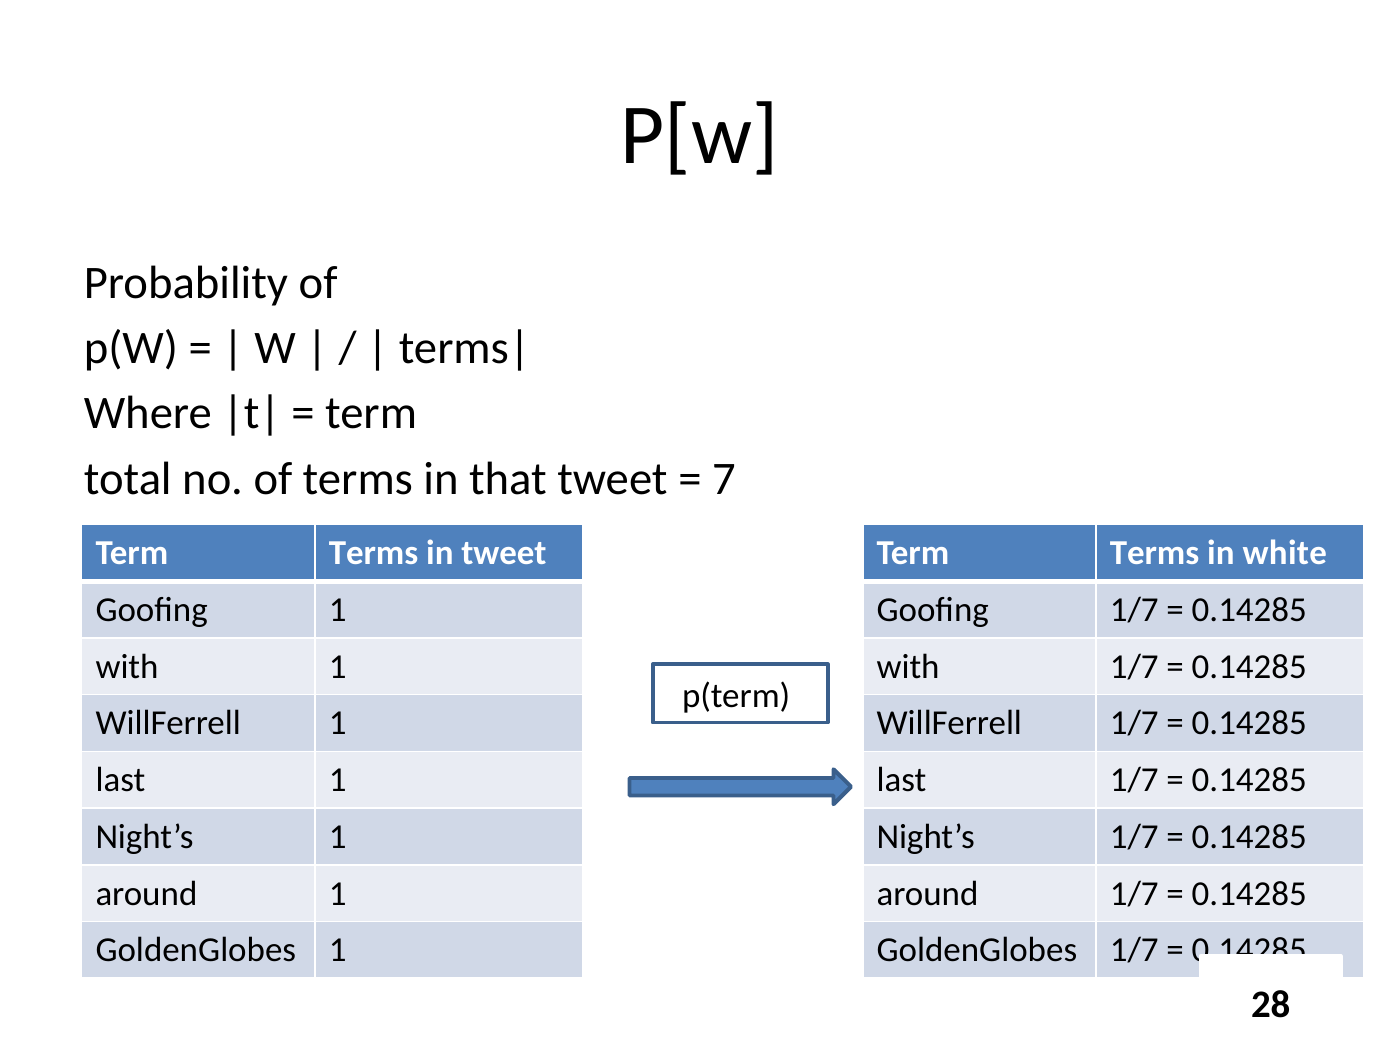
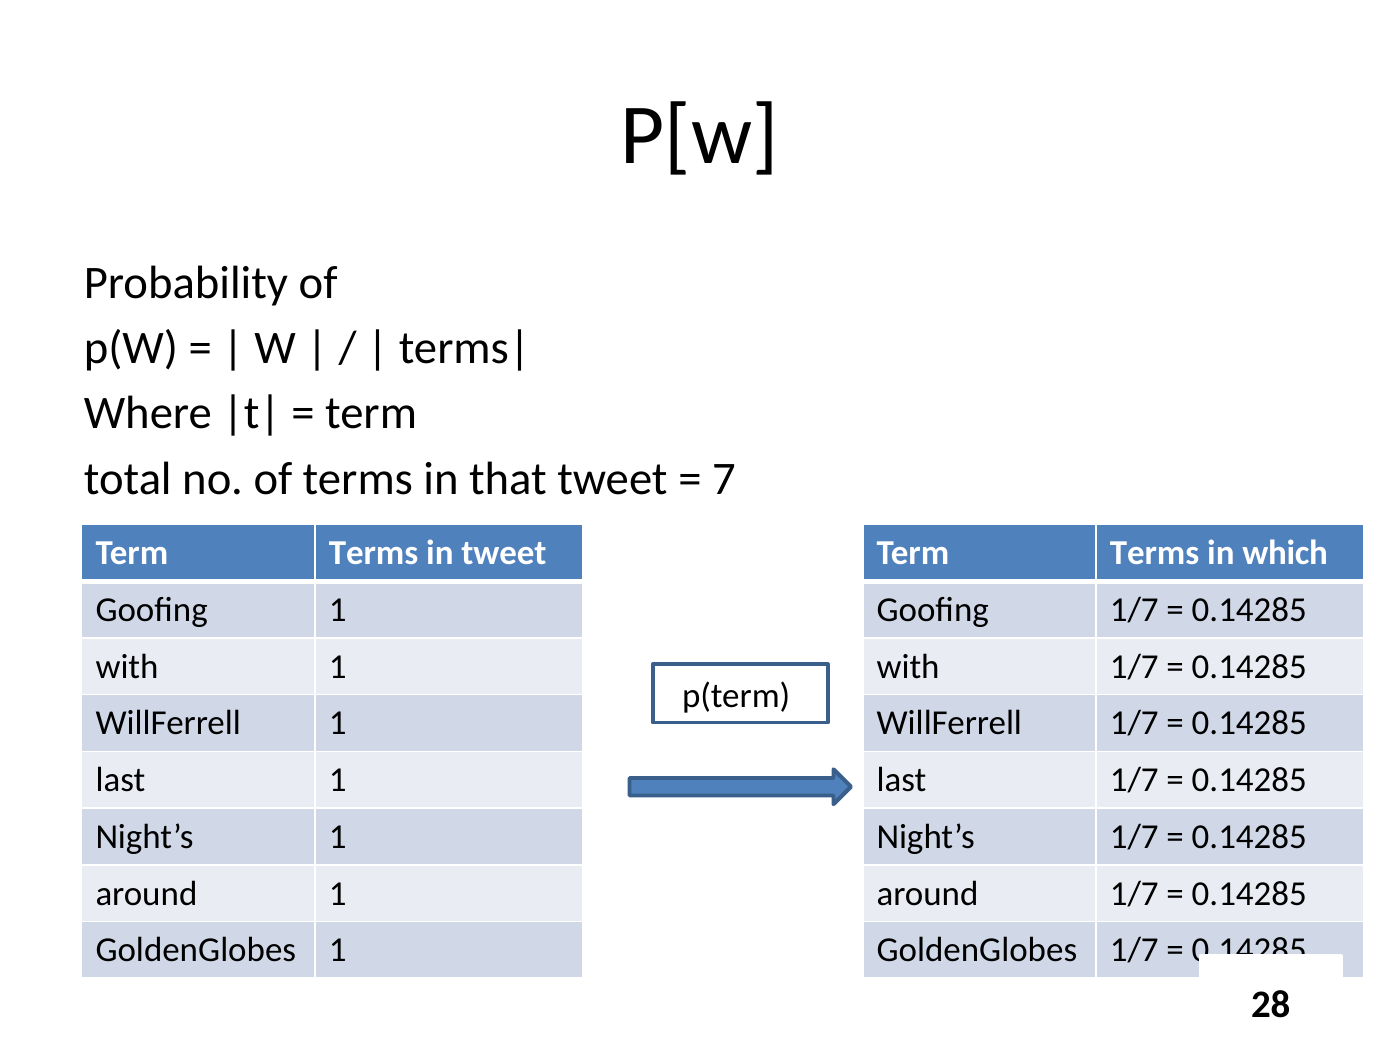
white: white -> which
